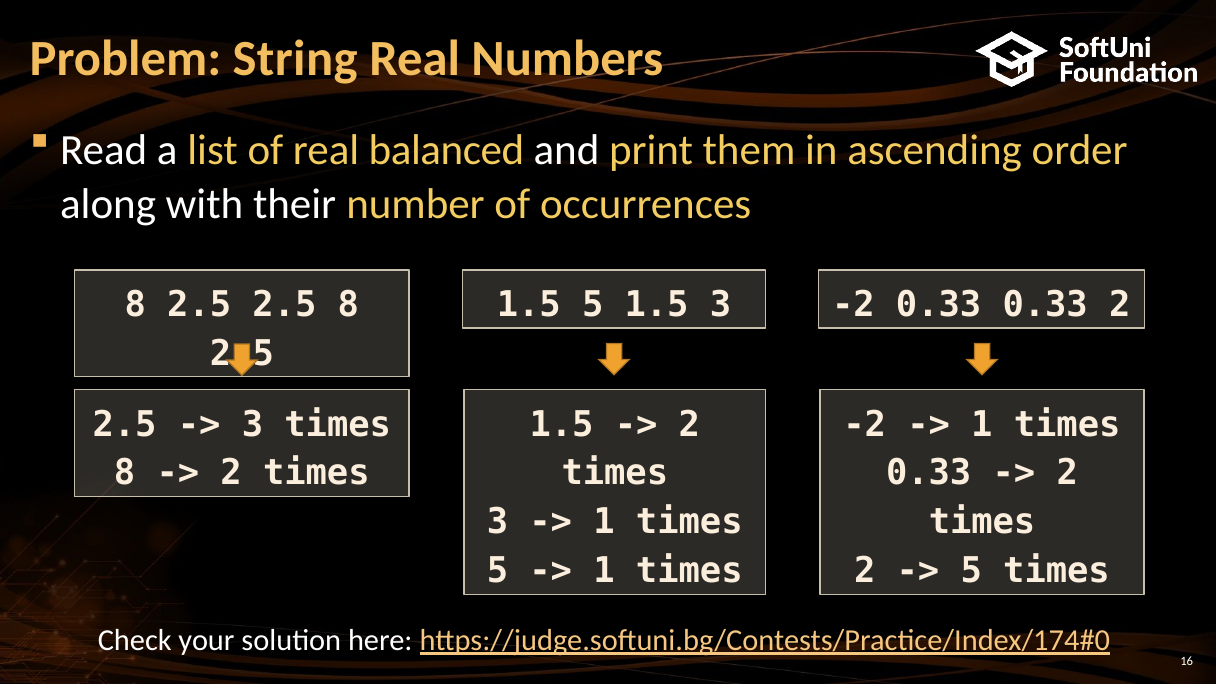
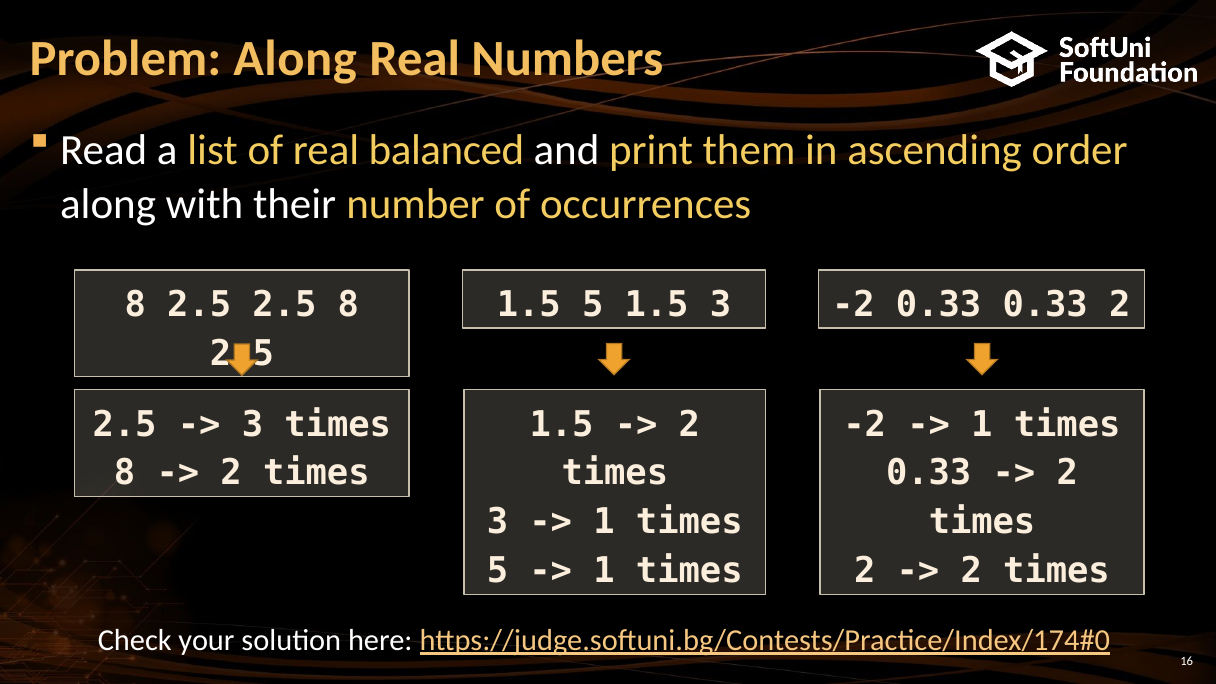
Problem String: String -> Along
5 at (971, 571): 5 -> 2
